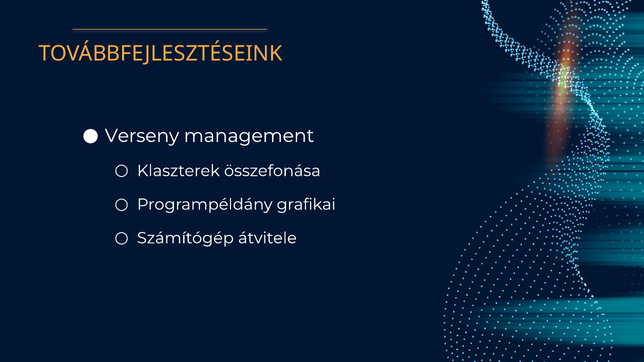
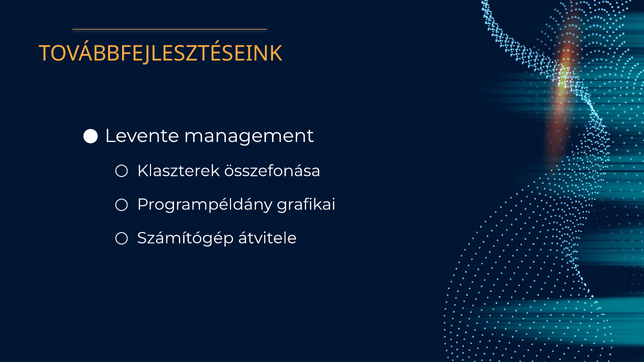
Verseny: Verseny -> Levente
